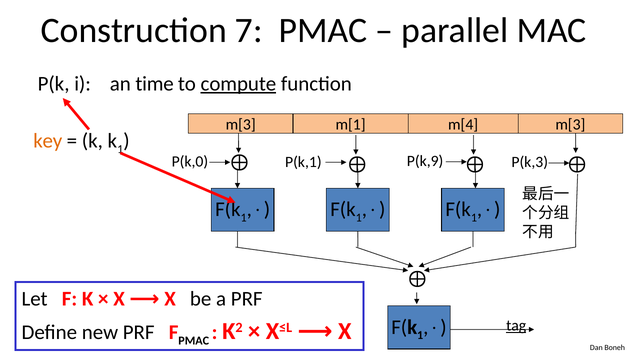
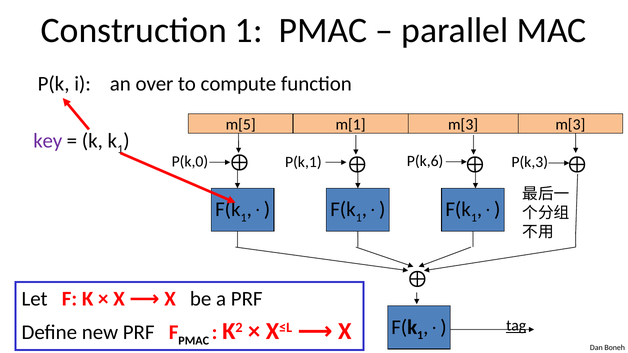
Construction 7: 7 -> 1
time: time -> over
compute underline: present -> none
m[3 at (241, 125): m[3 -> m[5
m[1 m[4: m[4 -> m[3
key colour: orange -> purple
P(k,9: P(k,9 -> P(k,6
